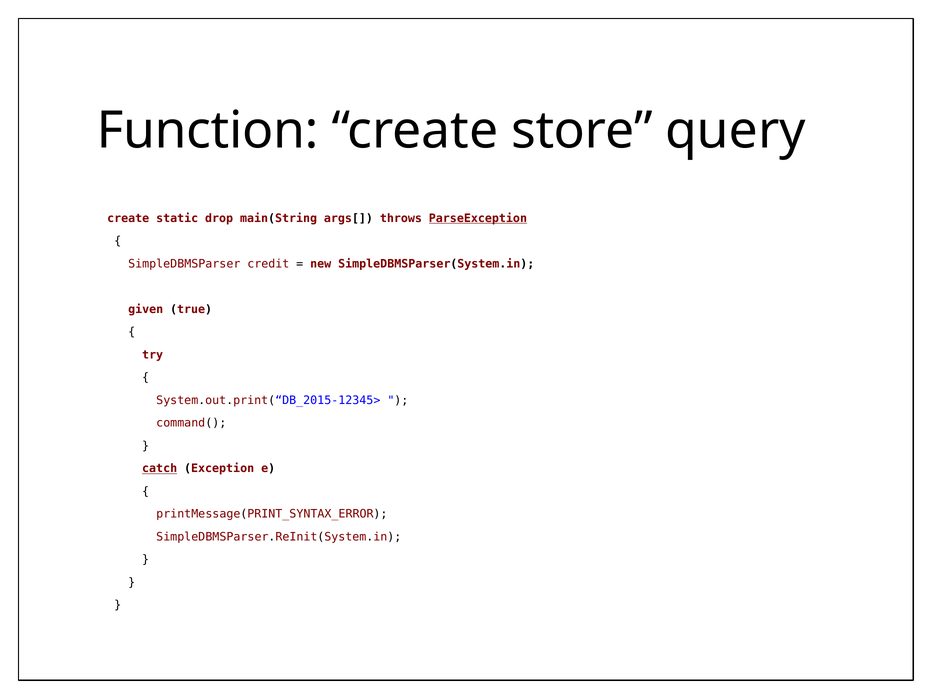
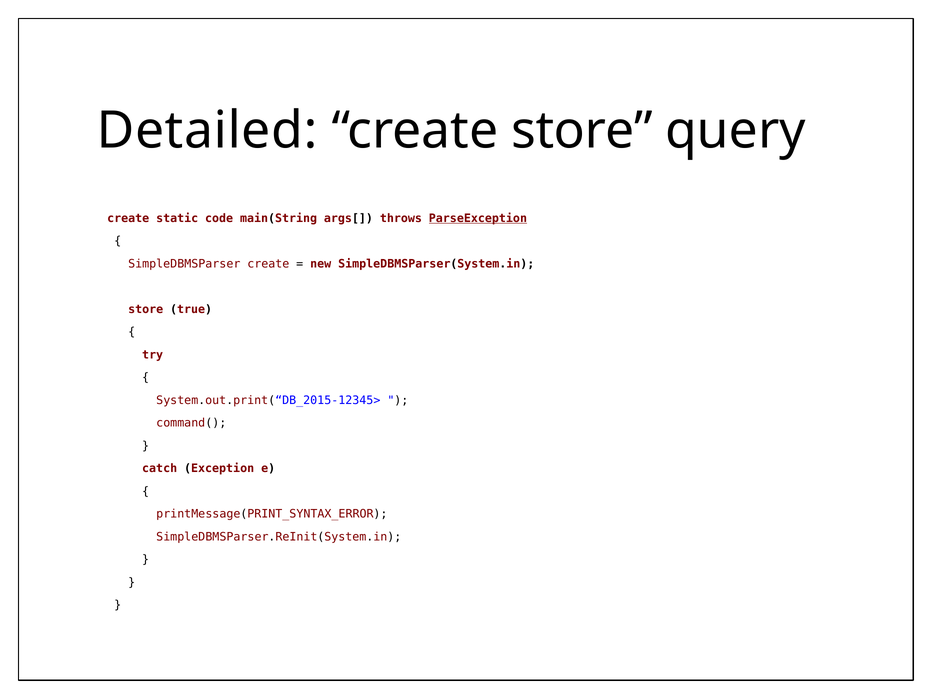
Function: Function -> Detailed
drop: drop -> code
SimpleDBMSParser credit: credit -> create
given at (146, 309): given -> store
catch underline: present -> none
